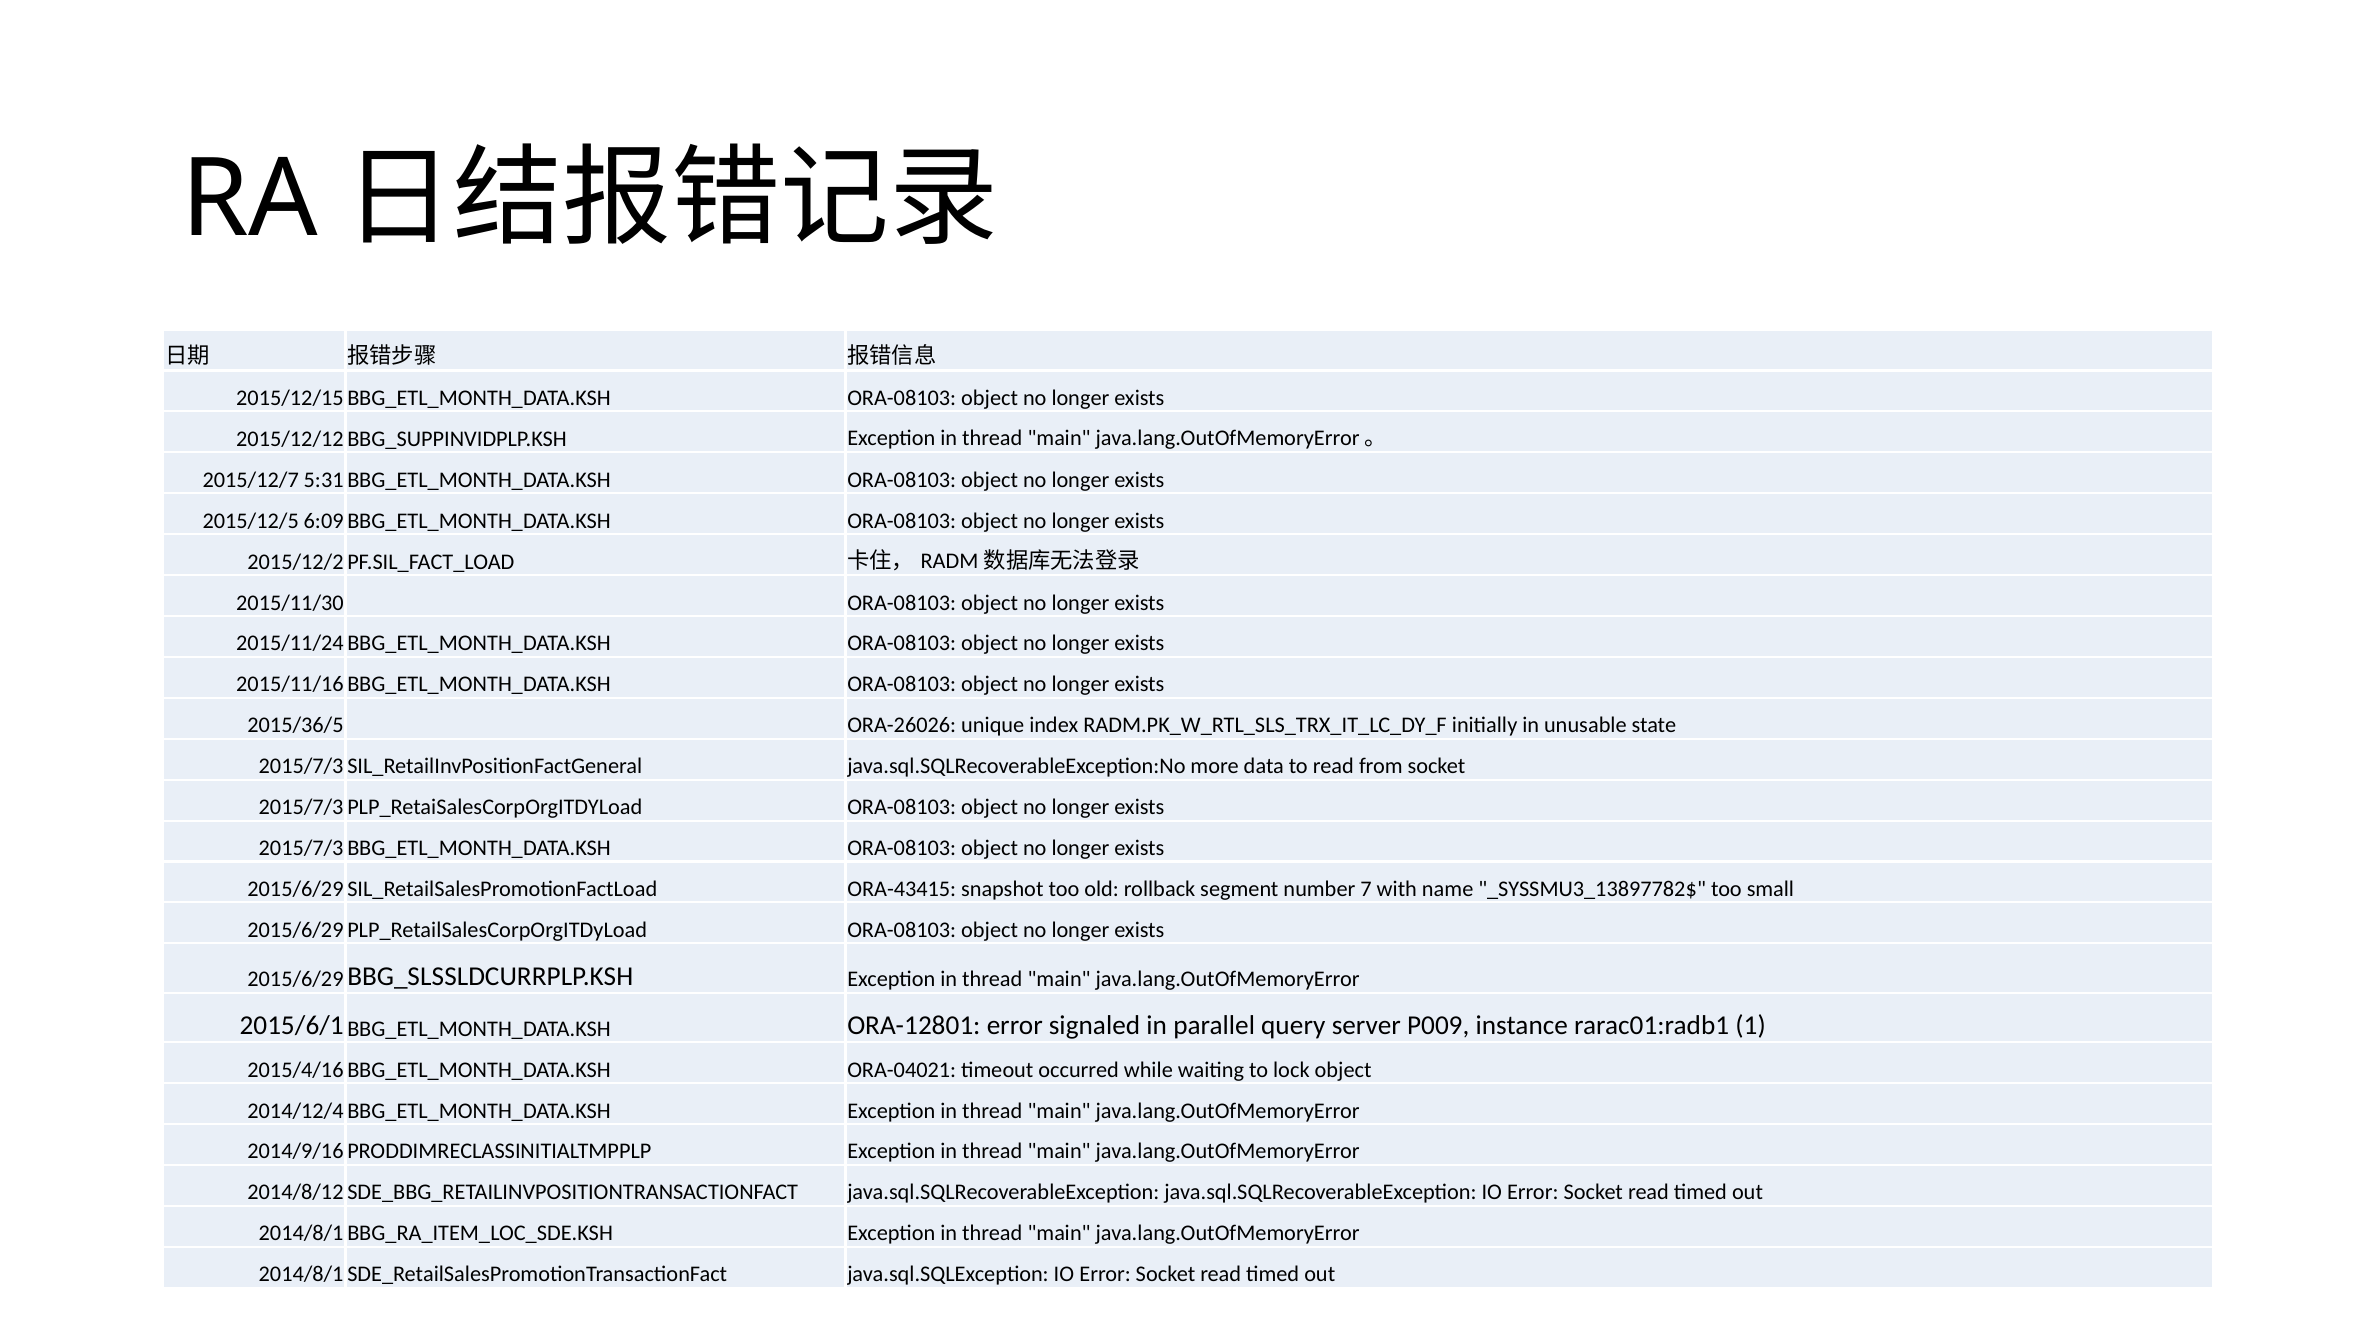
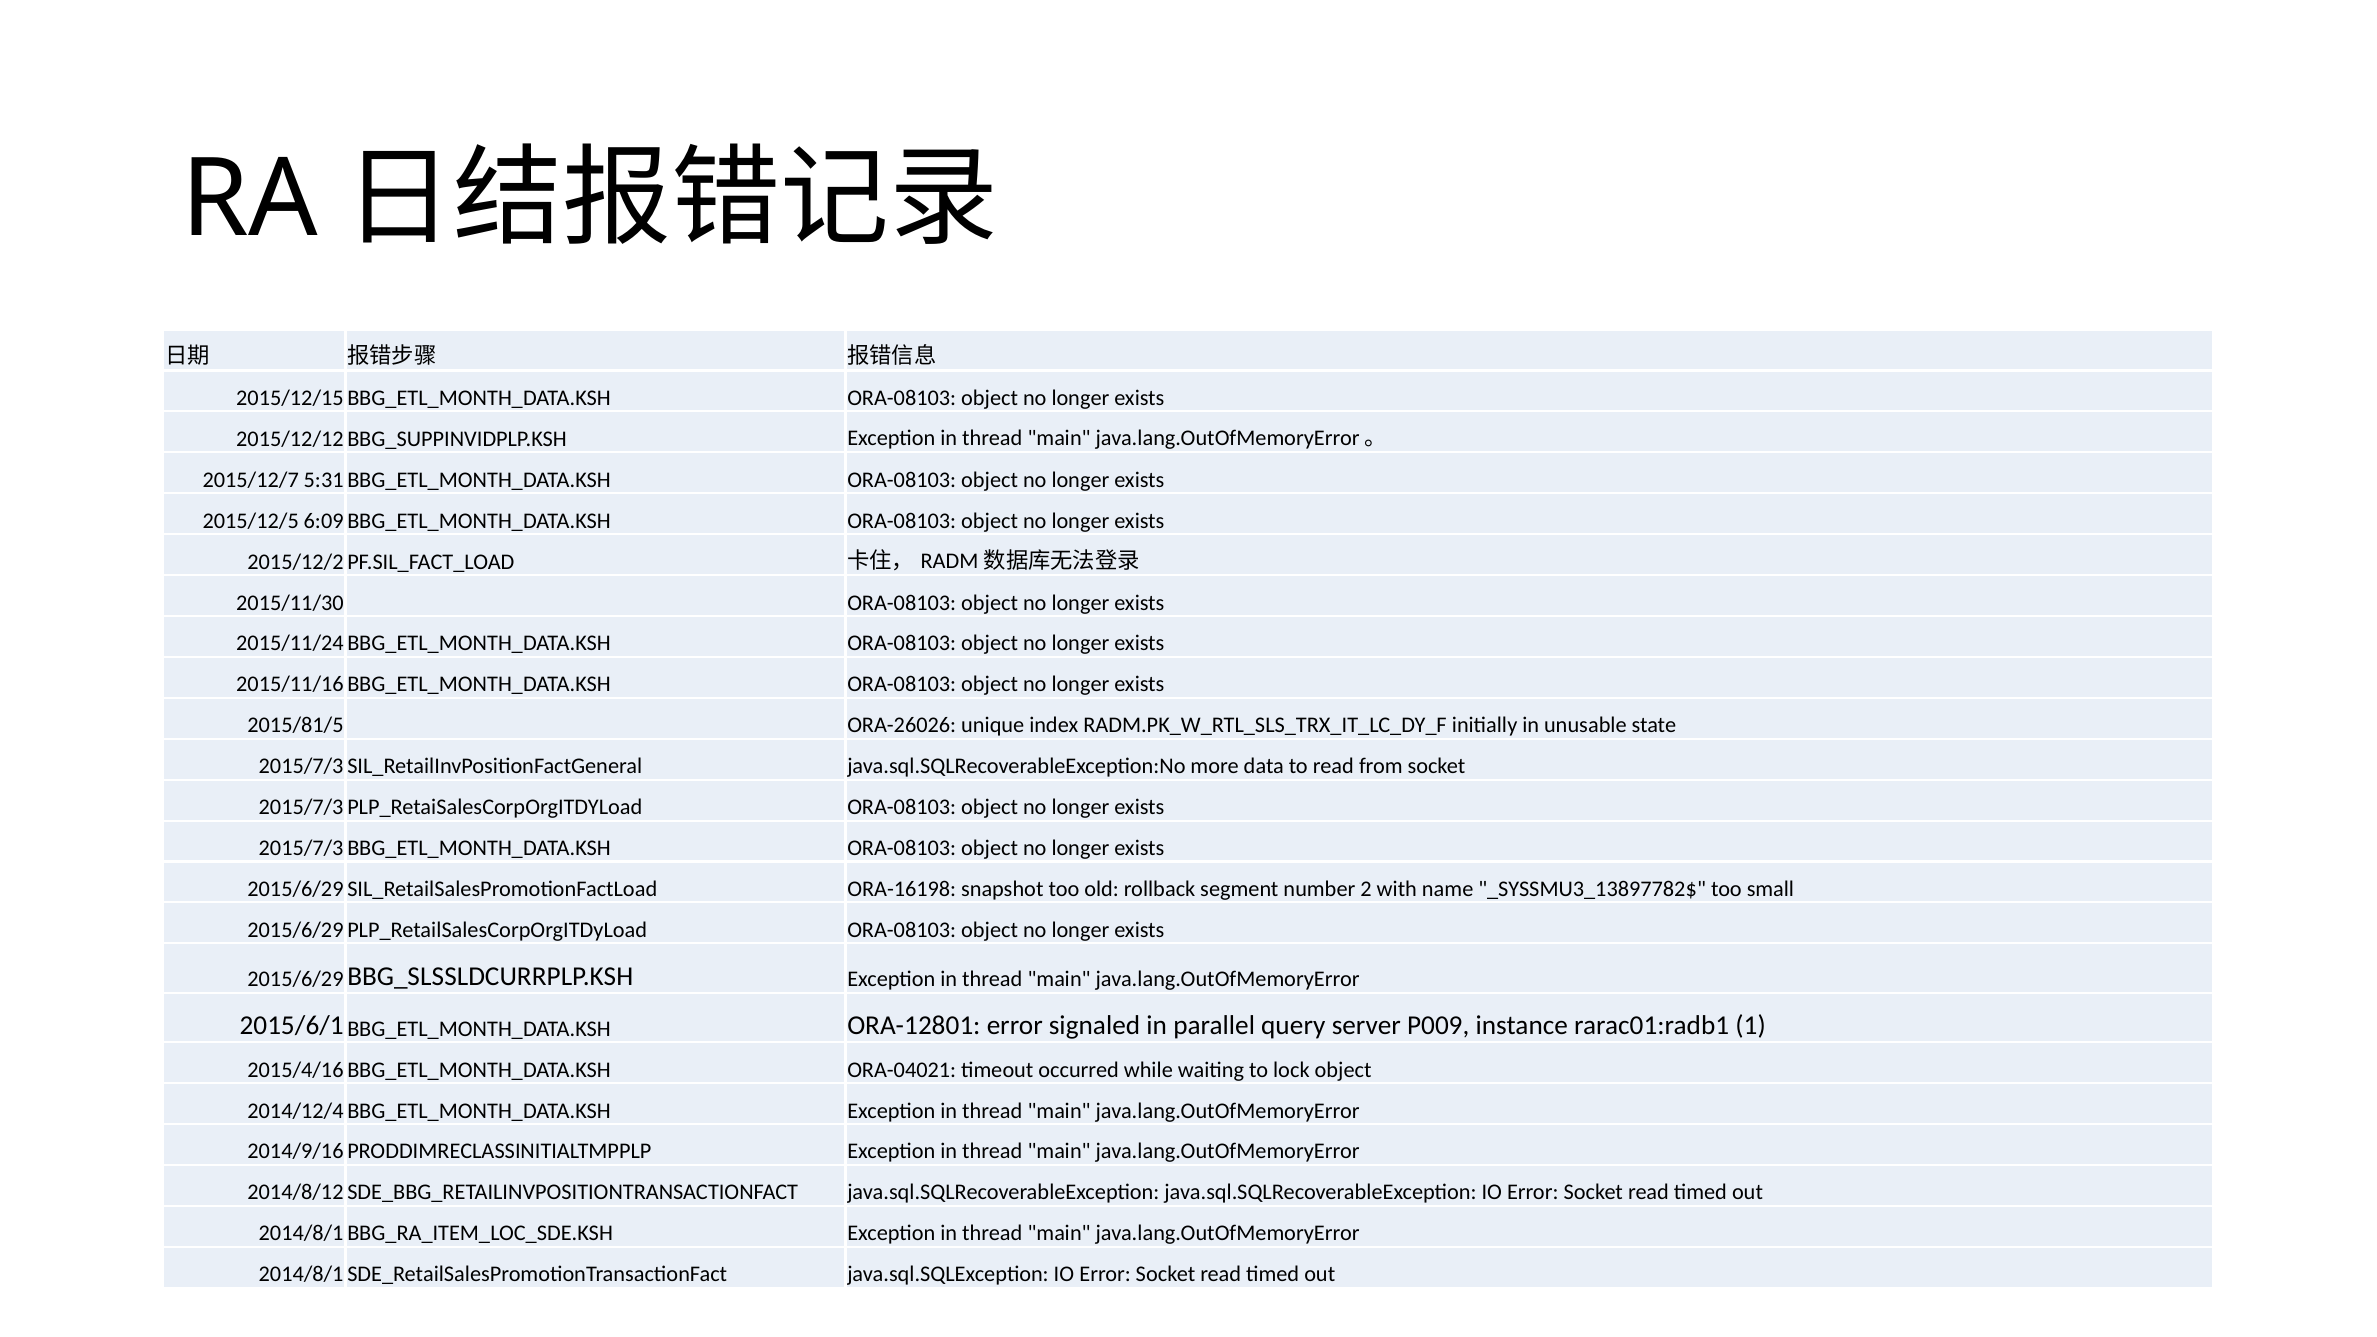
2015/36/5: 2015/36/5 -> 2015/81/5
ORA-43415: ORA-43415 -> ORA-16198
7: 7 -> 2
